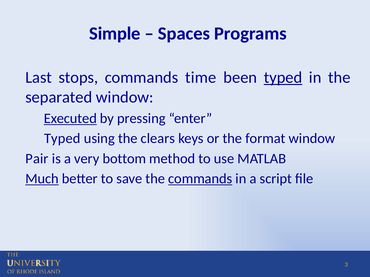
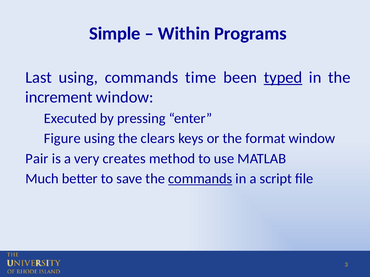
Spaces: Spaces -> Within
Last stops: stops -> using
separated: separated -> increment
Executed underline: present -> none
Typed at (62, 139): Typed -> Figure
bottom: bottom -> creates
Much underline: present -> none
